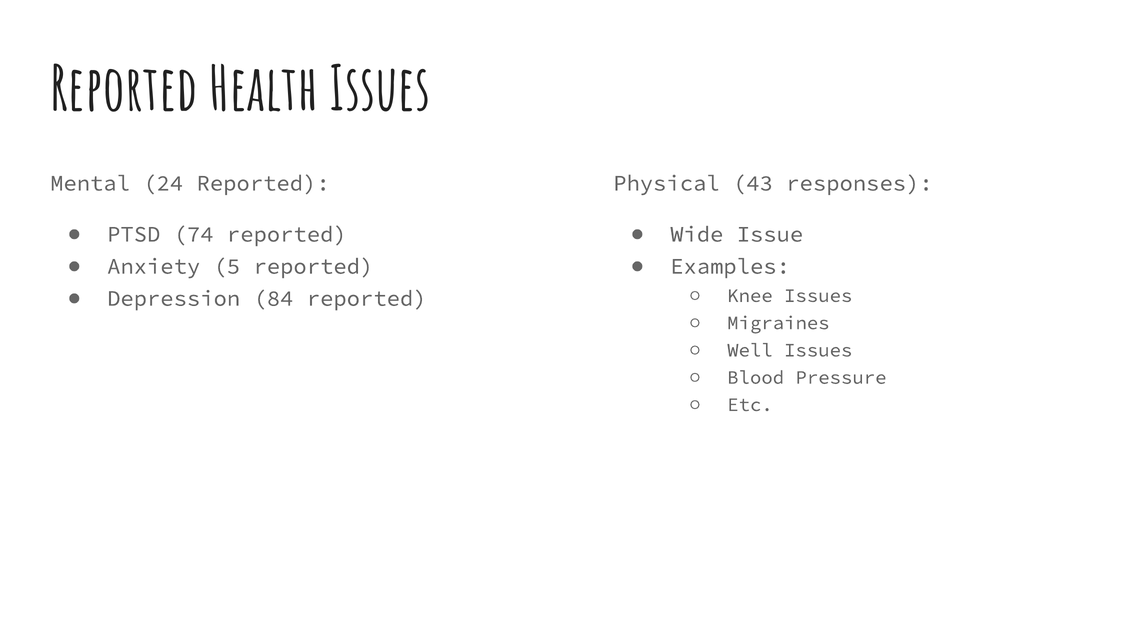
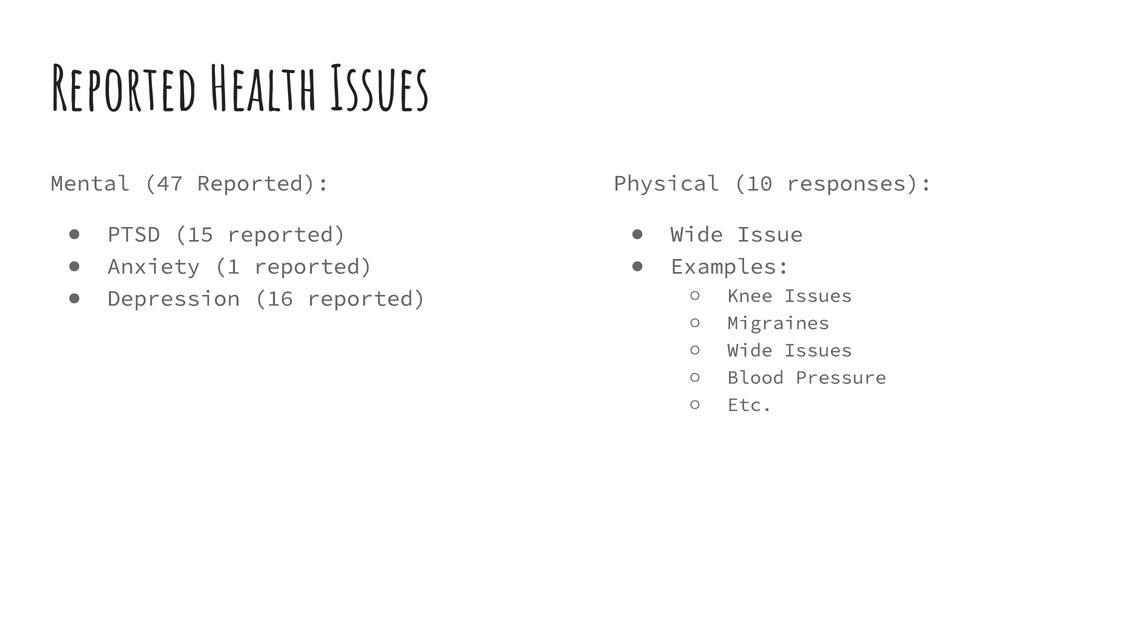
24: 24 -> 47
43: 43 -> 10
74: 74 -> 15
5: 5 -> 1
84: 84 -> 16
Well at (750, 350): Well -> Wide
